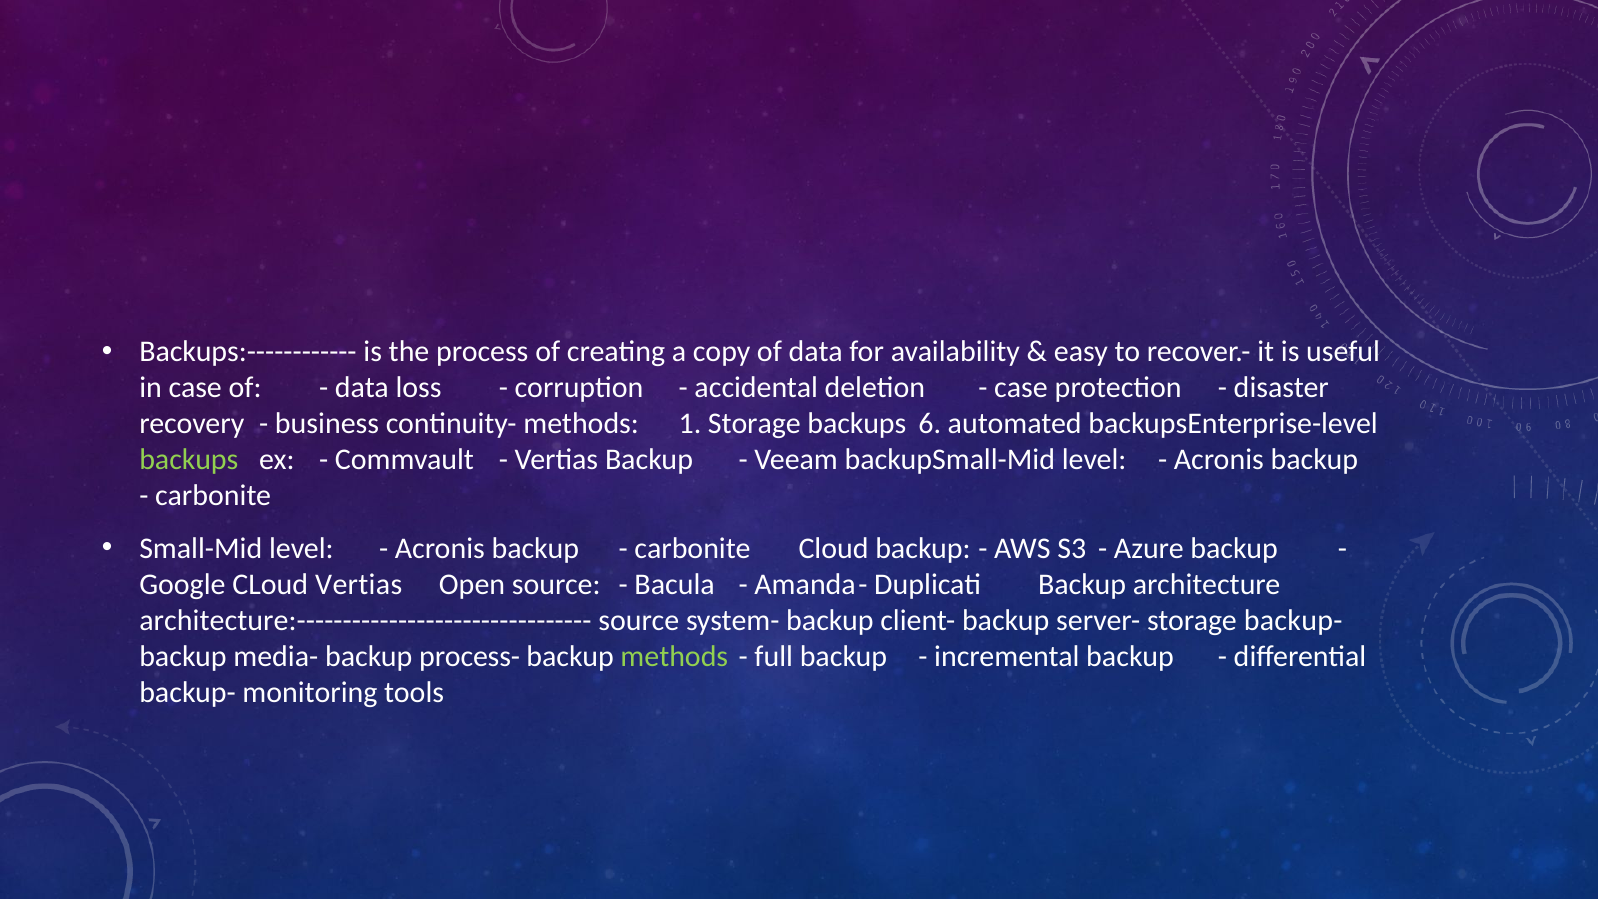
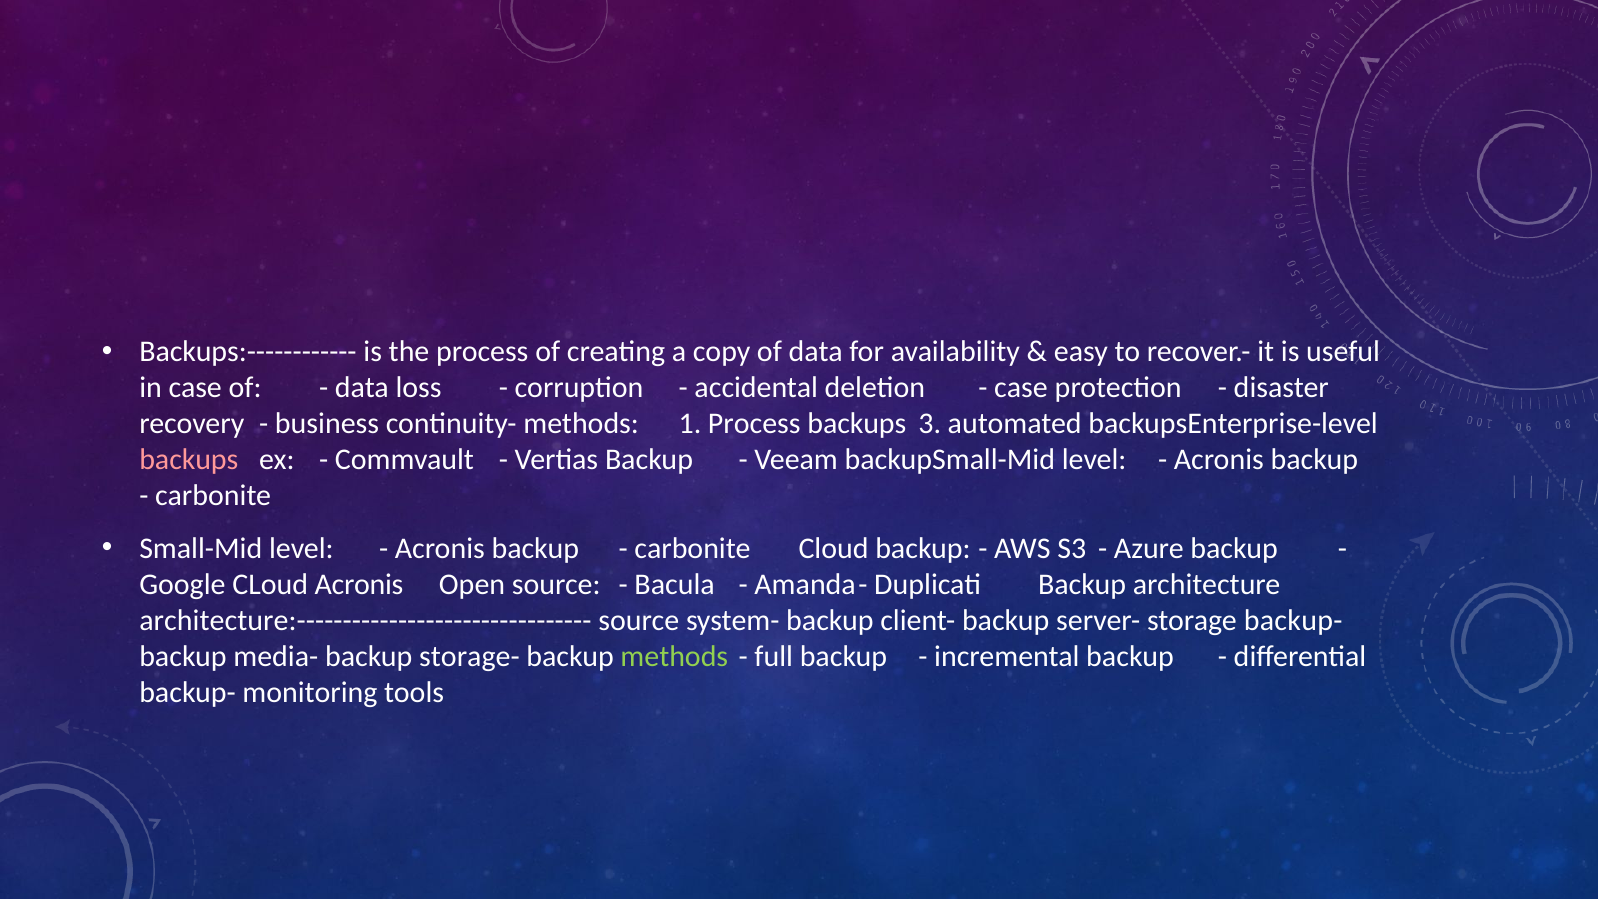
1 Storage: Storage -> Process
6: 6 -> 3
backups at (189, 460) colour: light green -> pink
CLoud Vertias: Vertias -> Acronis
process-: process- -> storage-
